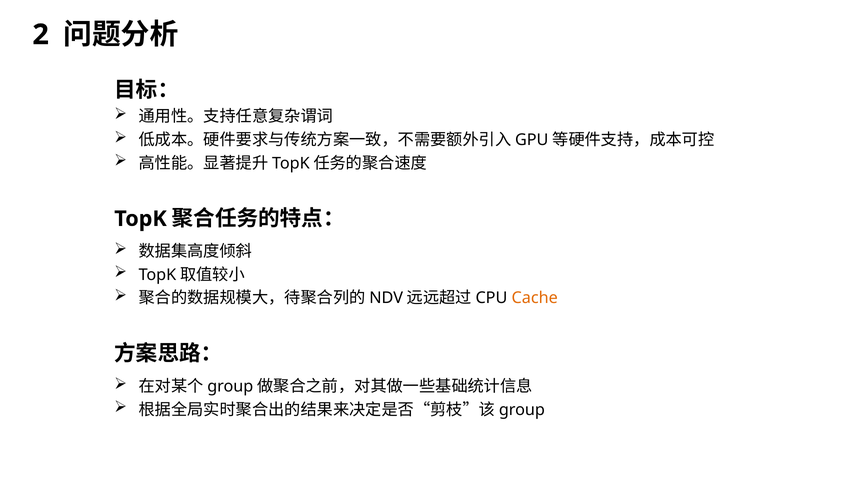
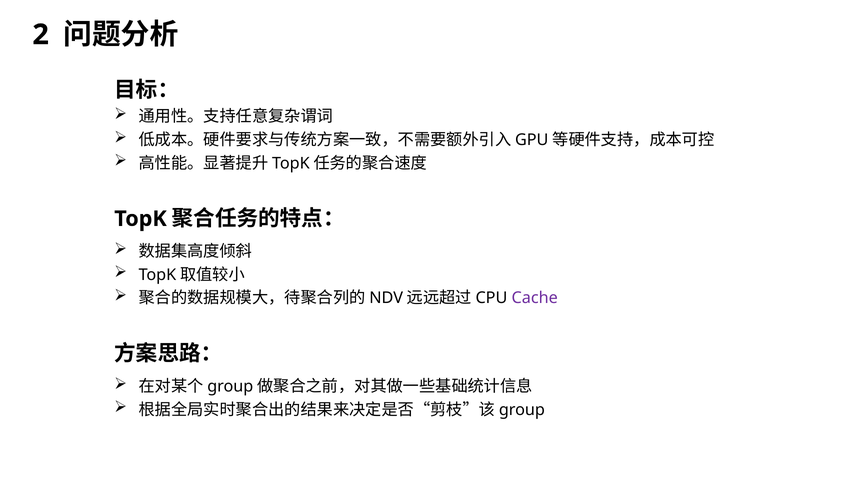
Cache colour: orange -> purple
